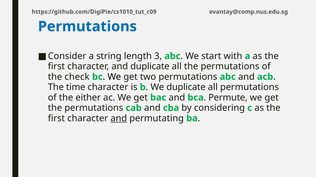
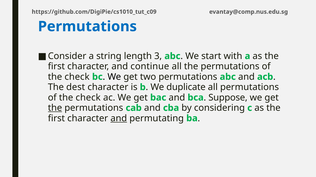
and duplicate: duplicate -> continue
time: time -> dest
either at (88, 98): either -> check
Permute: Permute -> Suppose
the at (55, 108) underline: none -> present
